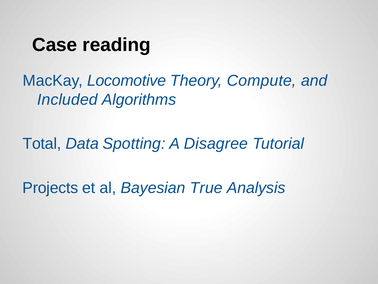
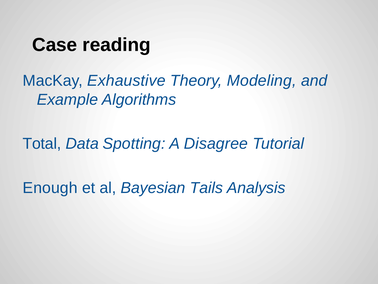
Locomotive: Locomotive -> Exhaustive
Compute: Compute -> Modeling
Included: Included -> Example
Projects: Projects -> Enough
True: True -> Tails
